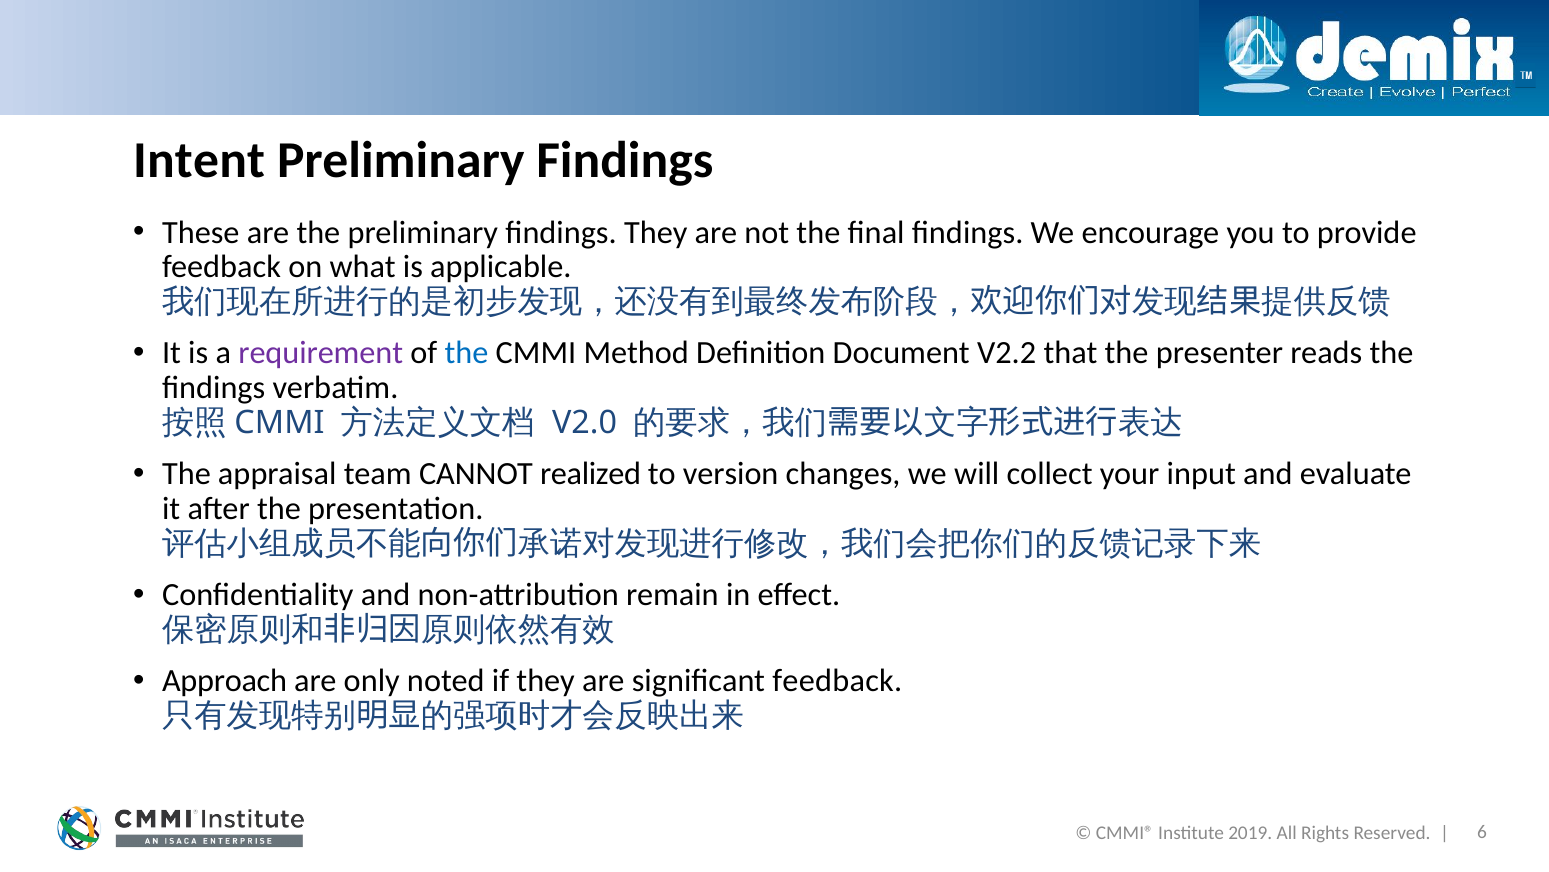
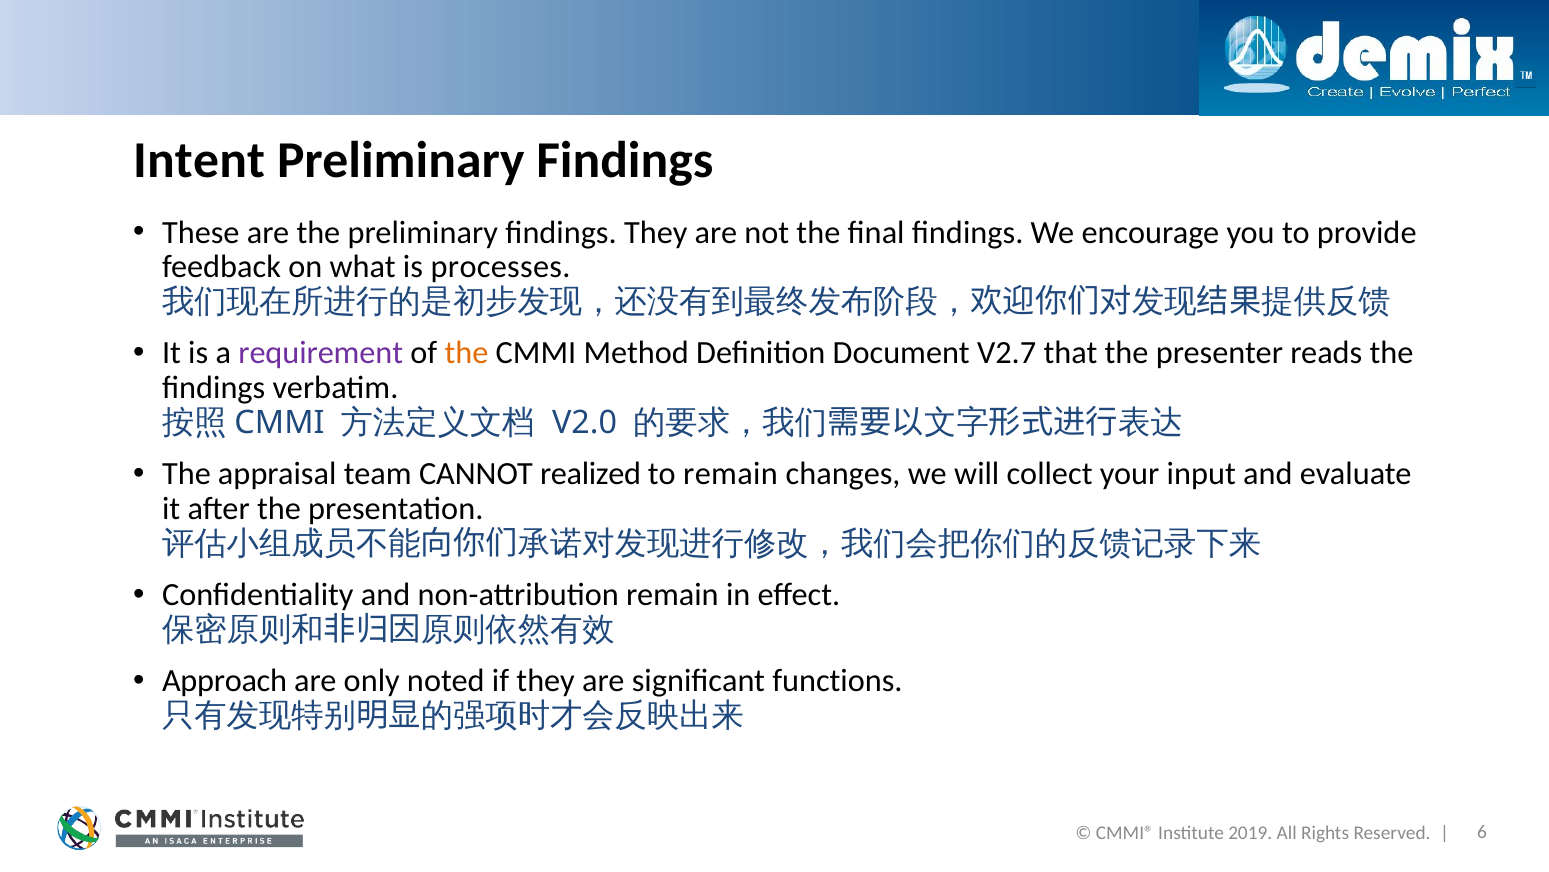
applicable: applicable -> processes
the at (466, 353) colour: blue -> orange
V2.2: V2.2 -> V2.7
to version: version -> remain
significant feedback: feedback -> functions
